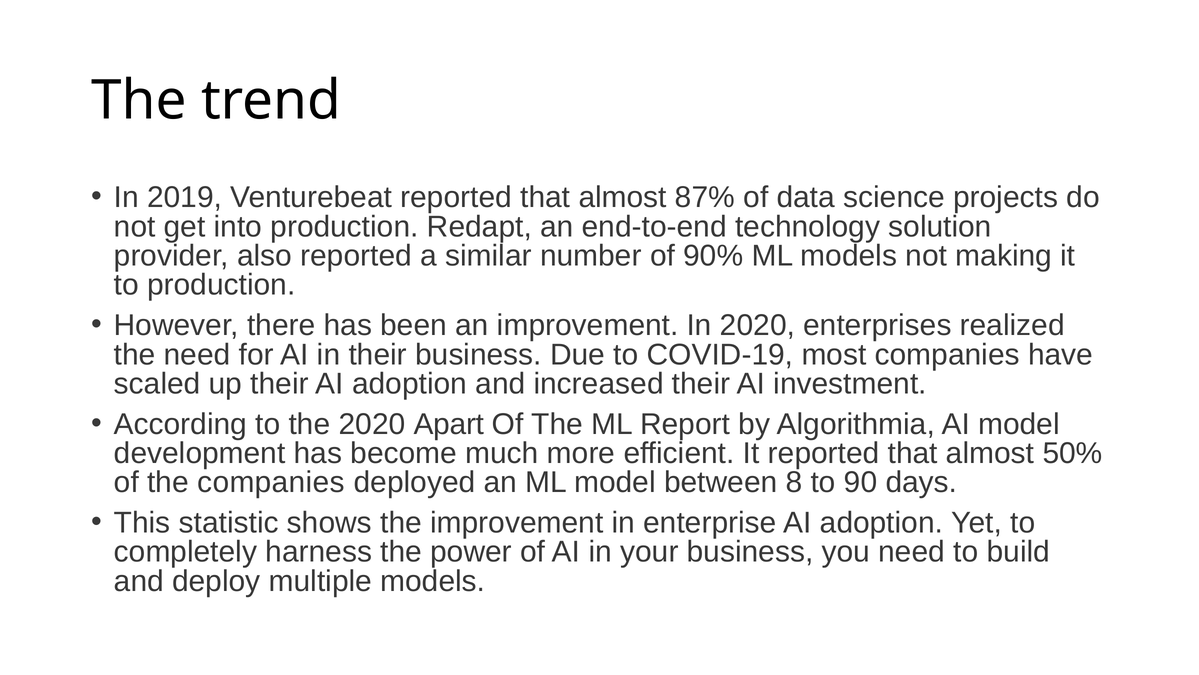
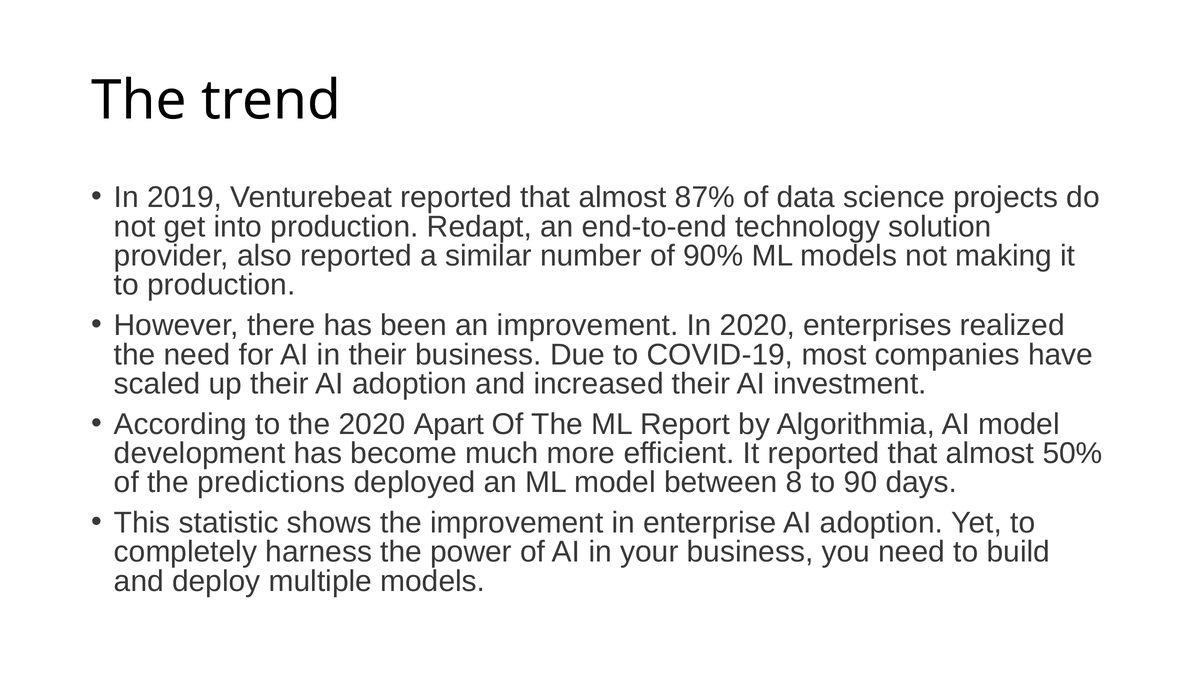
the companies: companies -> predictions
